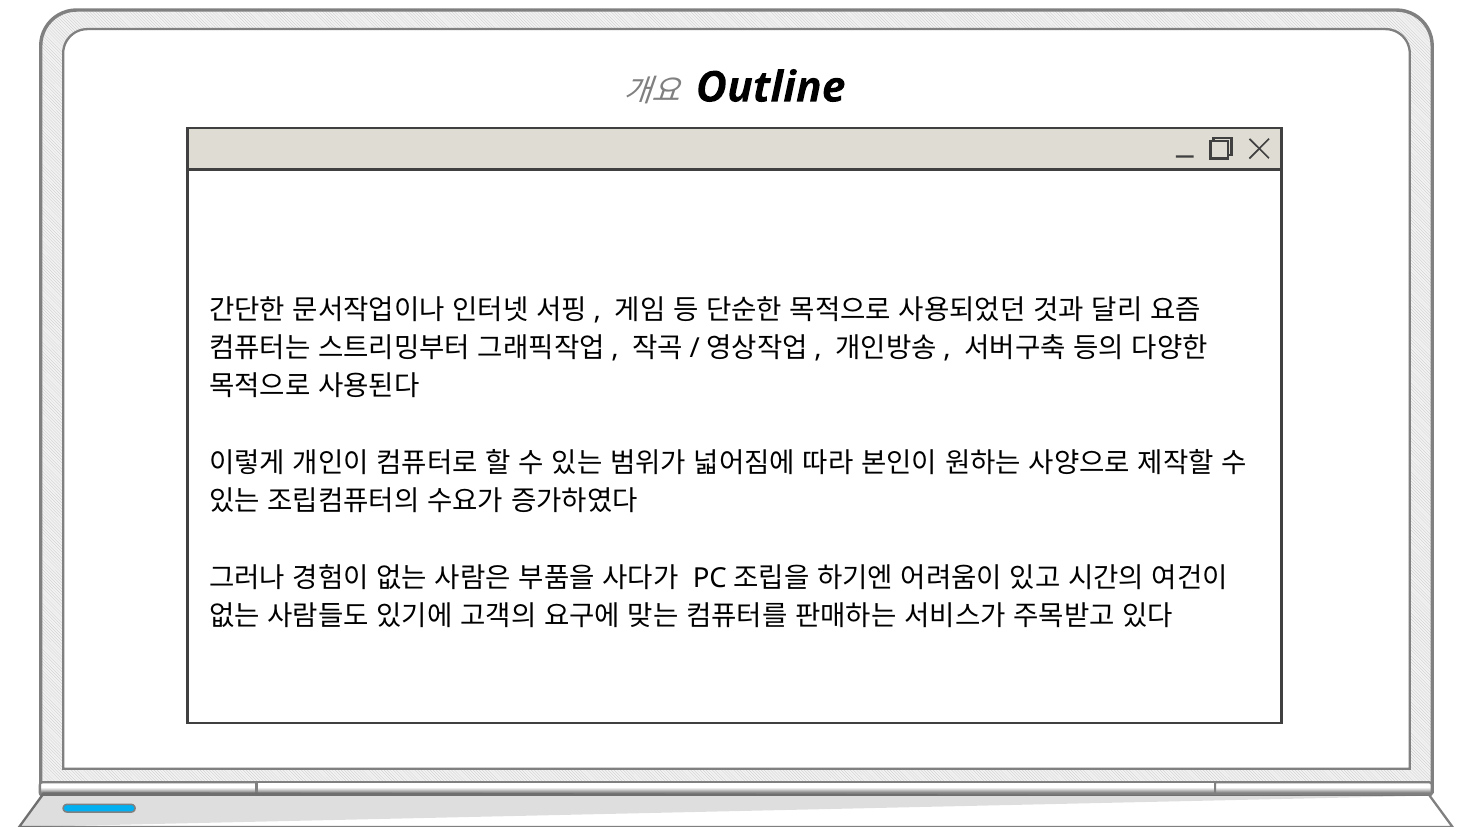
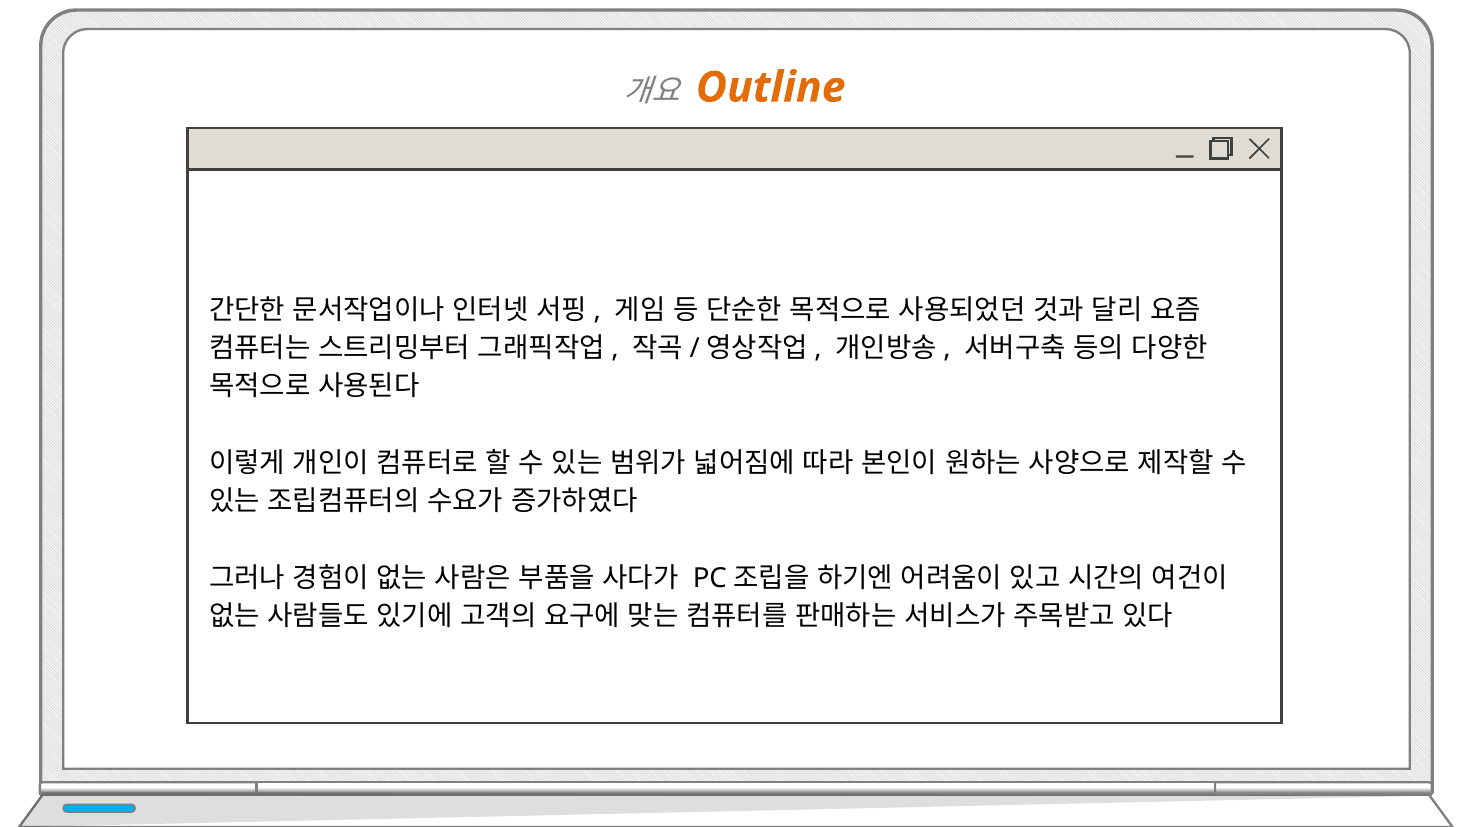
Outline colour: black -> orange
